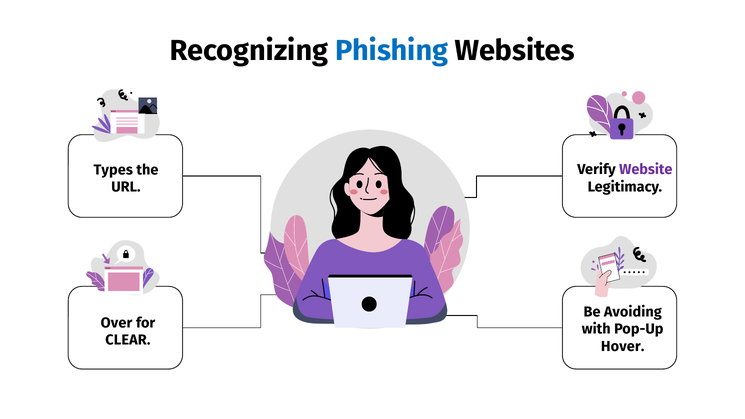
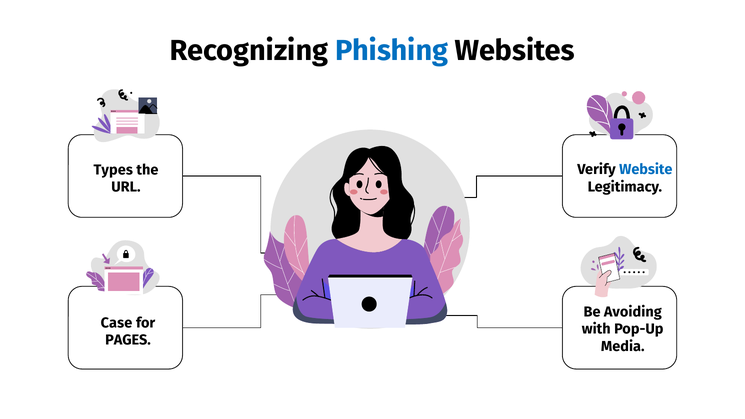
Website colour: purple -> blue
Over: Over -> Case
CLEAR: CLEAR -> PAGES
Hover: Hover -> Media
